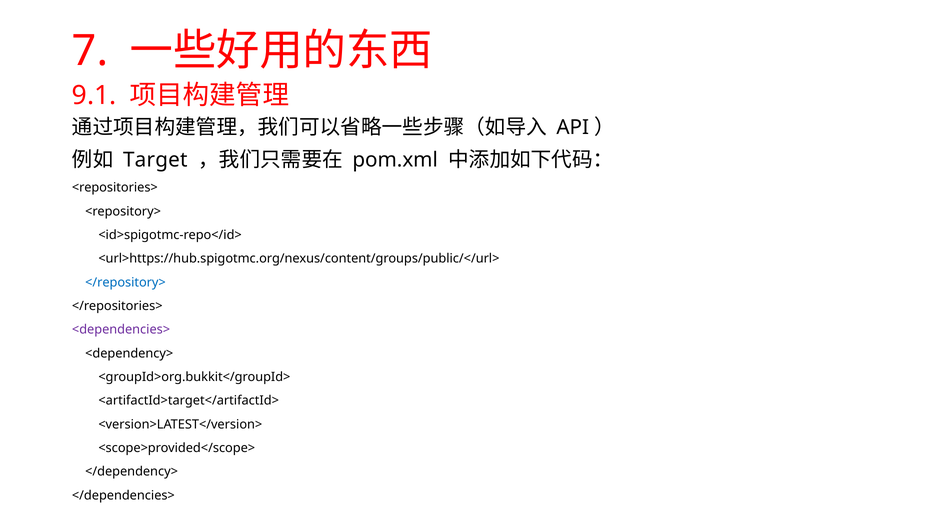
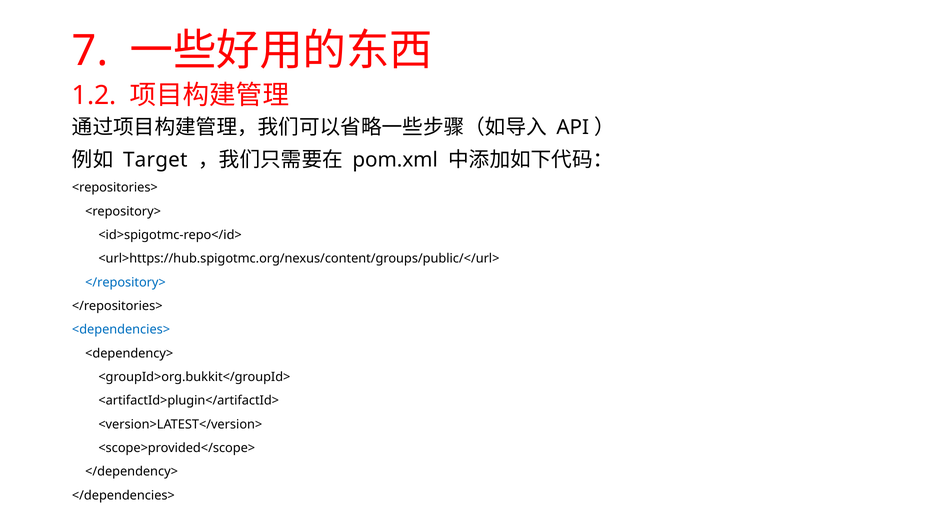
9.1: 9.1 -> 1.2
<dependencies> colour: purple -> blue
<artifactId>target</artifactId>: <artifactId>target</artifactId> -> <artifactId>plugin</artifactId>
